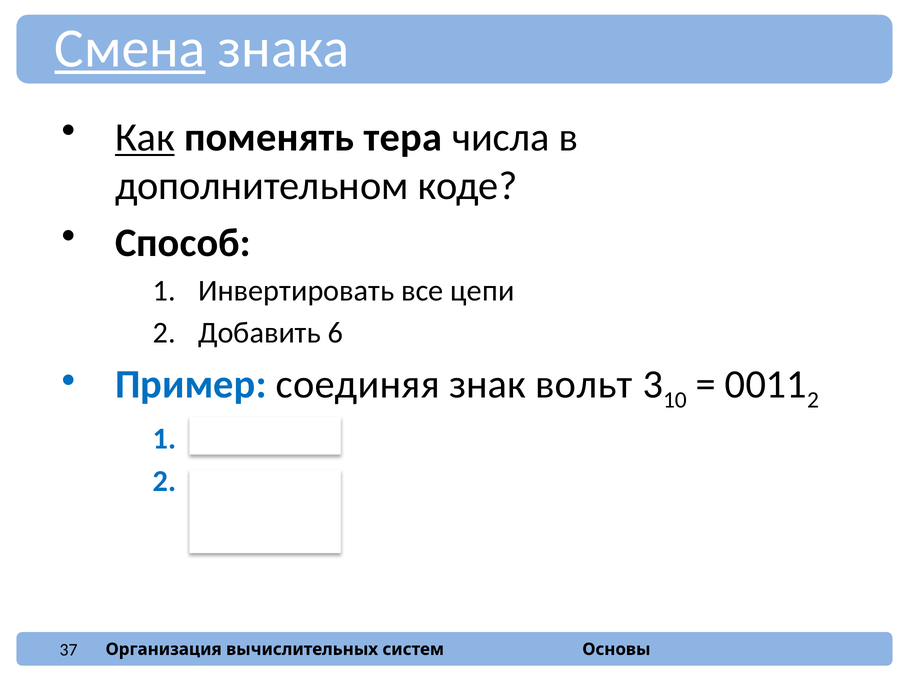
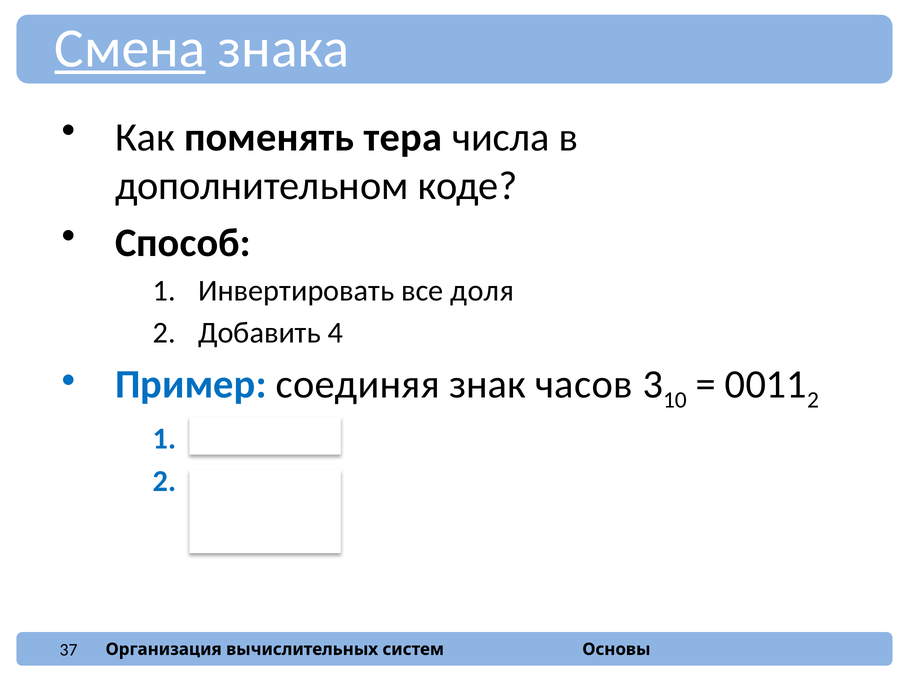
Как underline: present -> none
цепи: цепи -> доля
6: 6 -> 4
вольт: вольт -> часов
